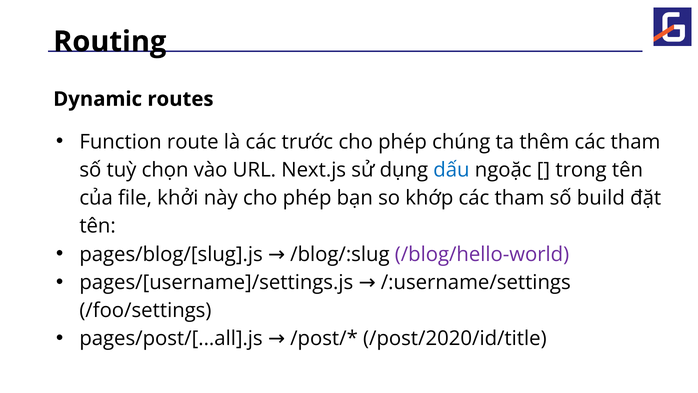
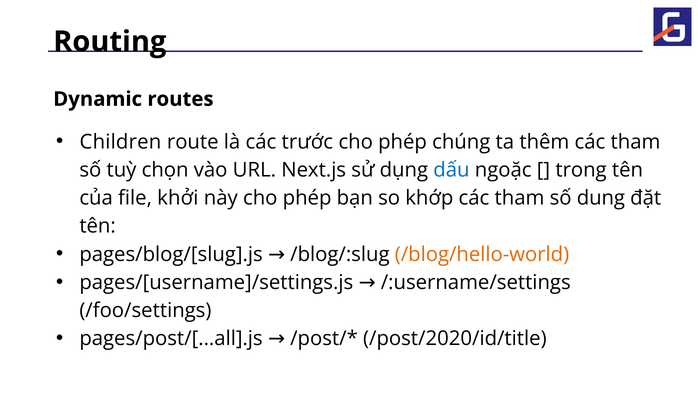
Function: Function -> Children
build: build -> dung
/blog/hello-world colour: purple -> orange
